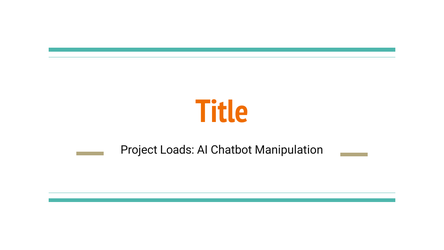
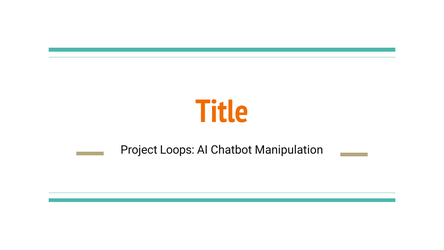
Loads: Loads -> Loops
